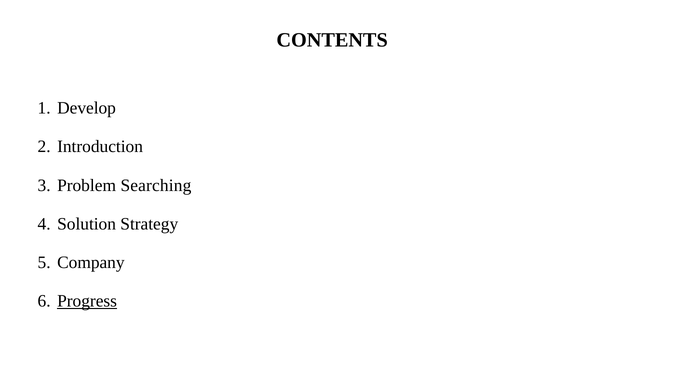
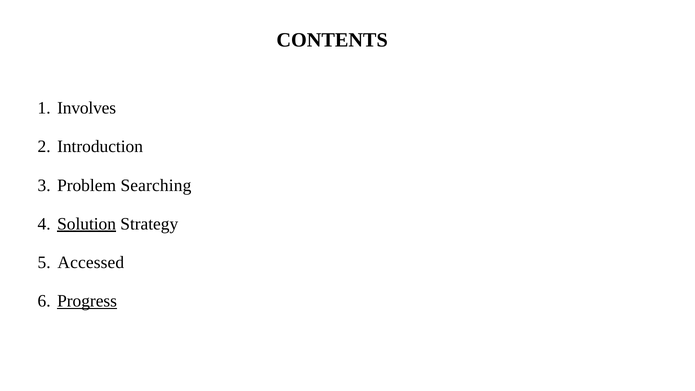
Develop: Develop -> Involves
Solution underline: none -> present
Company: Company -> Accessed
